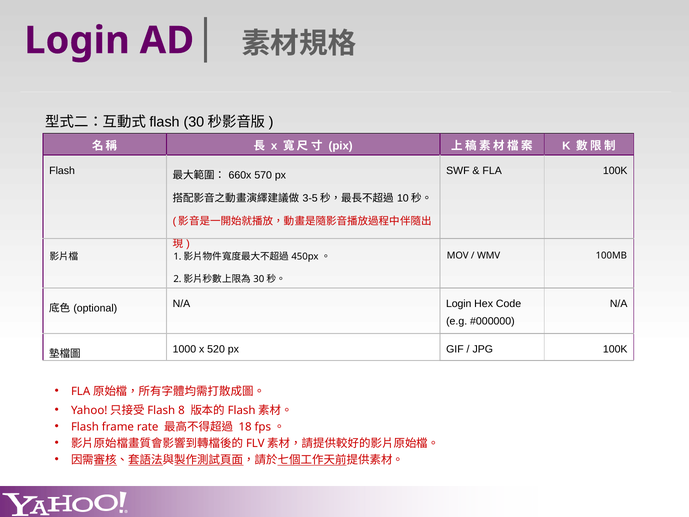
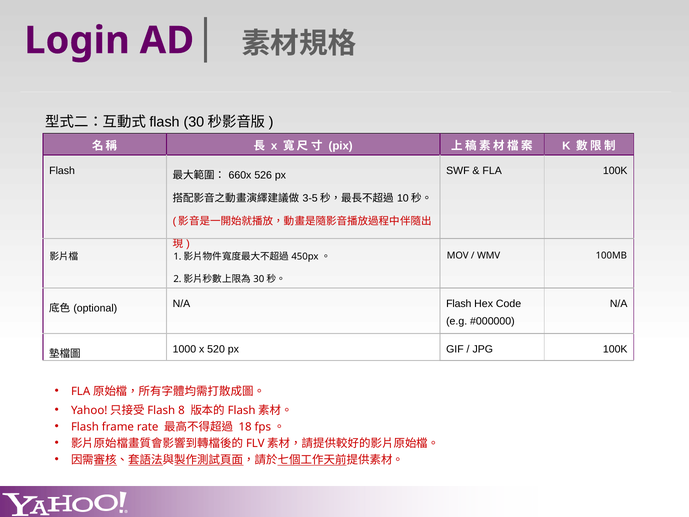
570: 570 -> 526
N/A Login: Login -> Flash
